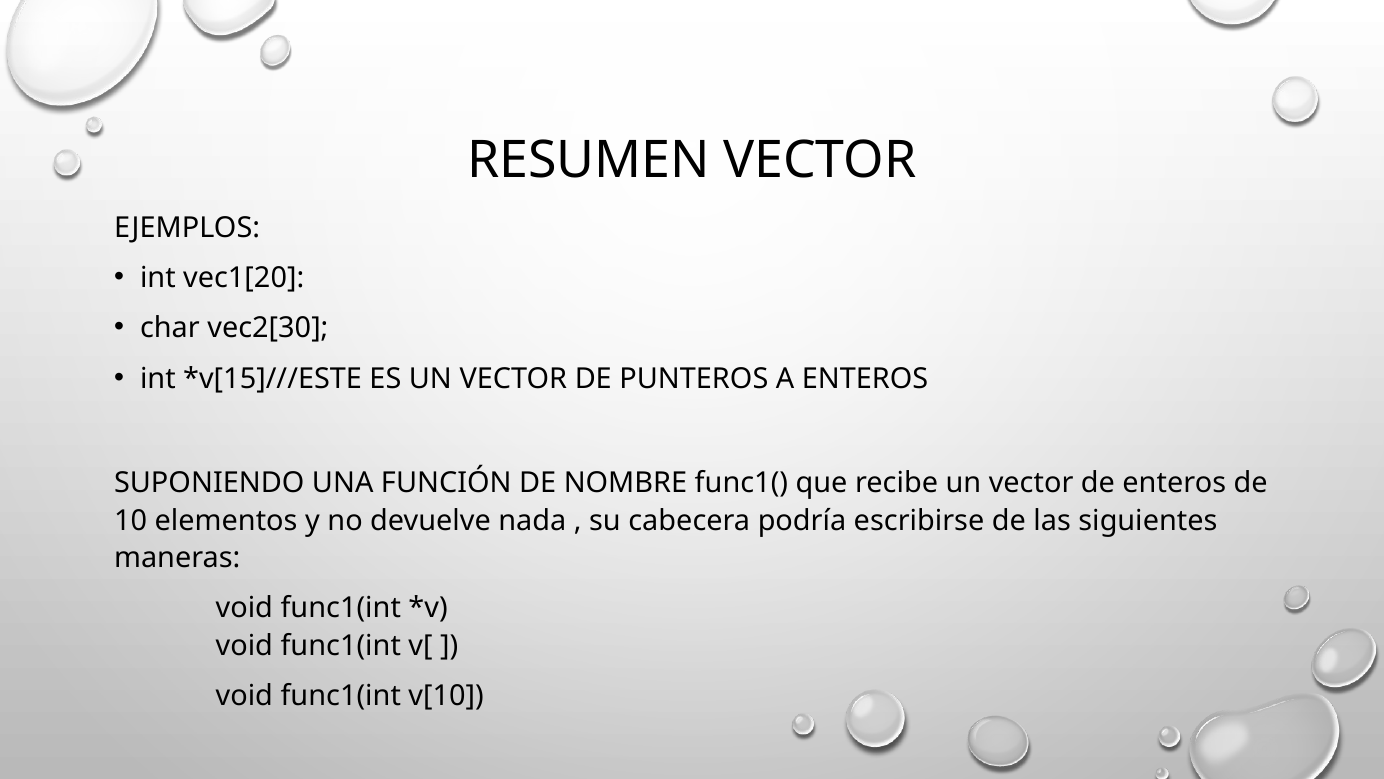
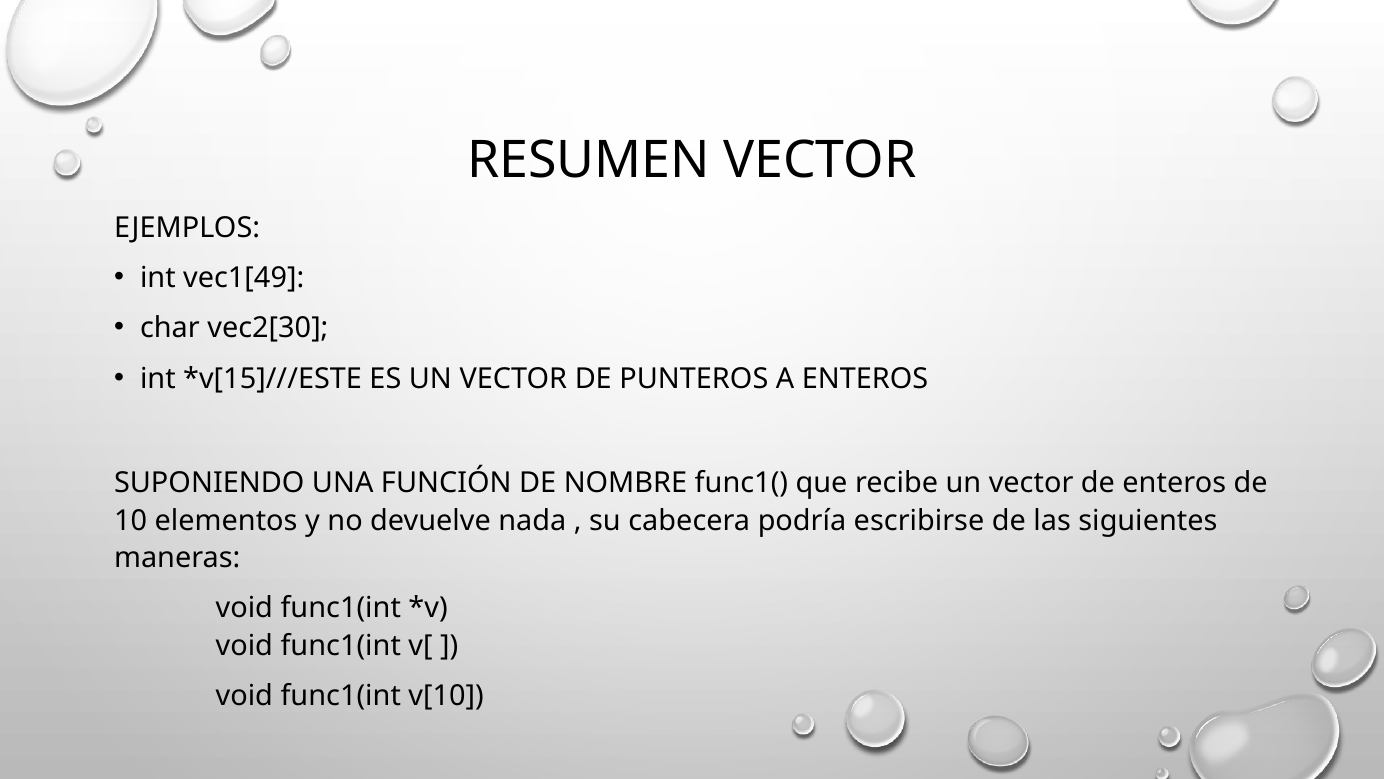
vec1[20: vec1[20 -> vec1[49
